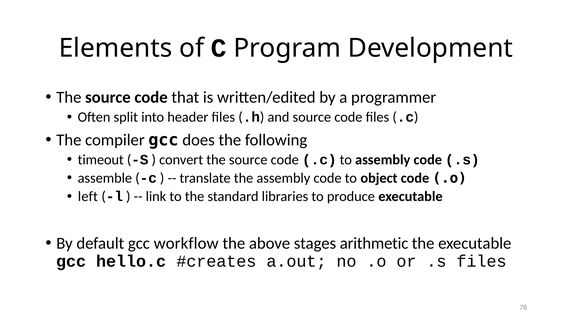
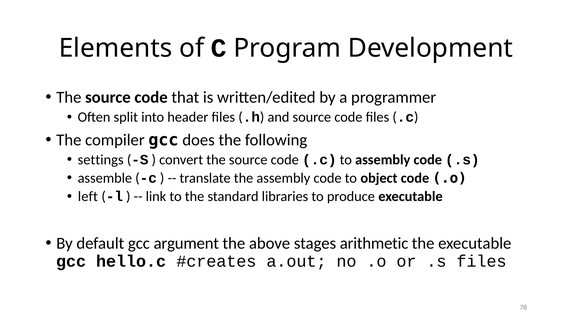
timeout: timeout -> settings
workflow: workflow -> argument
